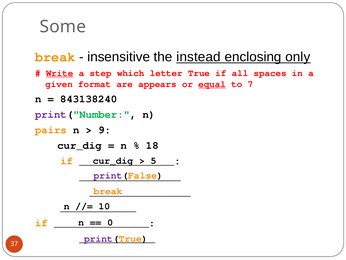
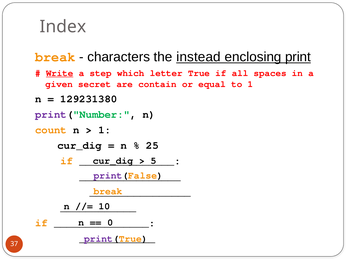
Some: Some -> Index
insensitive: insensitive -> characters
only: only -> print
format: format -> secret
appears: appears -> contain
equal underline: present -> none
to 7: 7 -> 1
843138240: 843138240 -> 129231380
pairs: pairs -> count
9 at (105, 130): 9 -> 1
18: 18 -> 25
